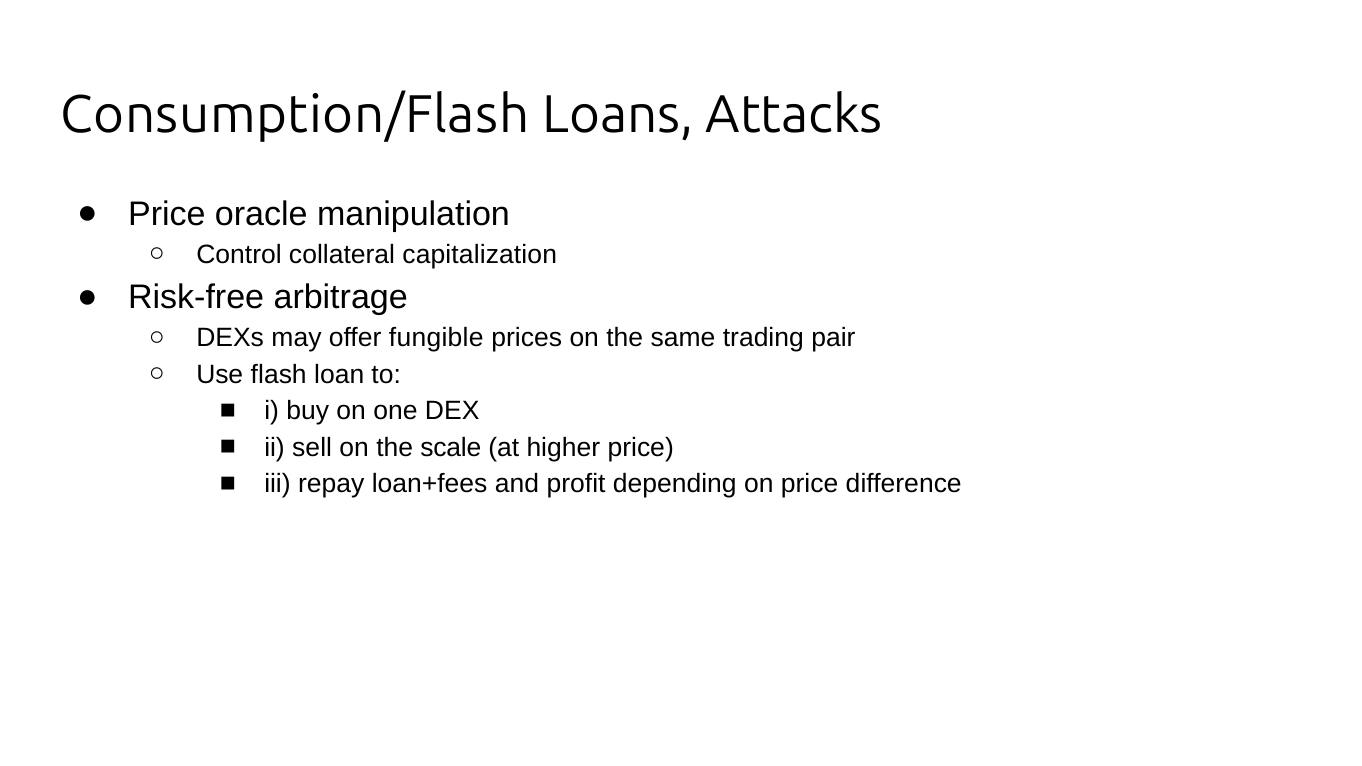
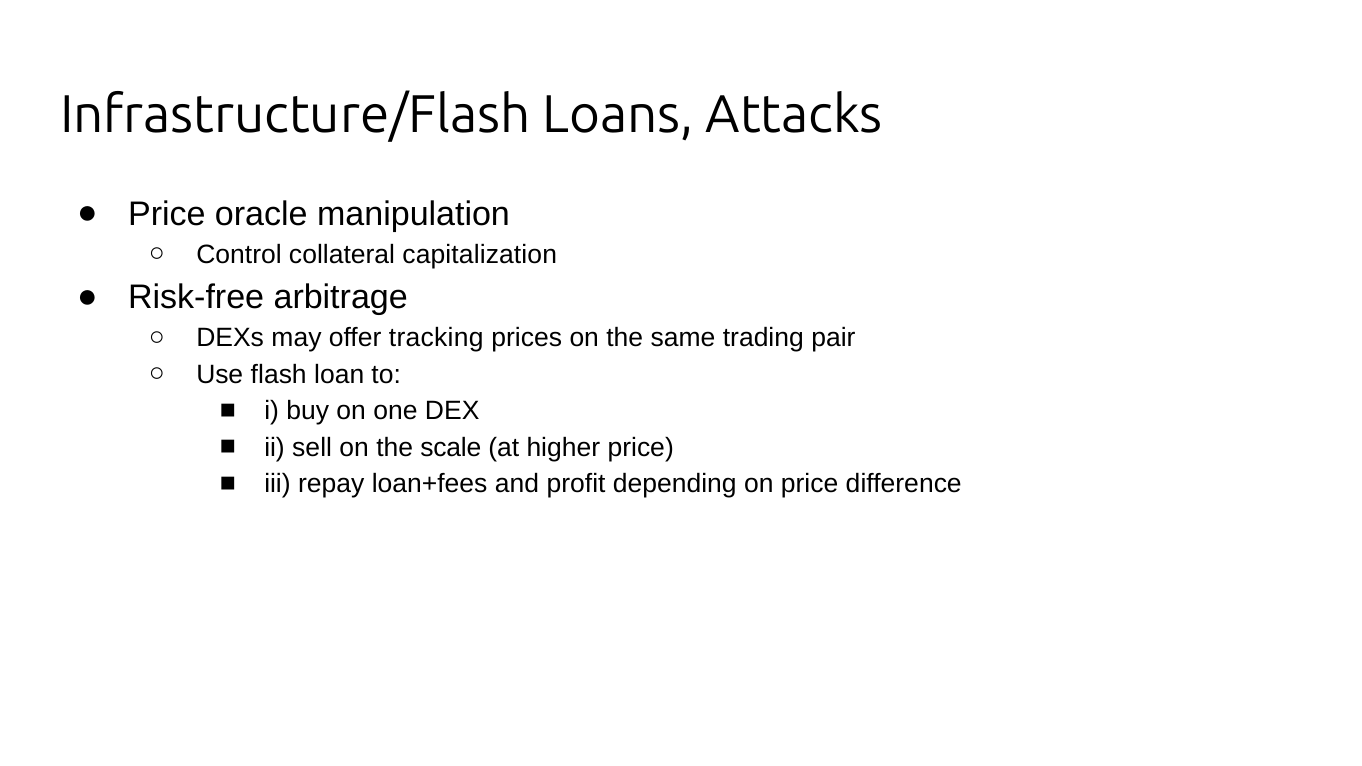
Consumption/Flash: Consumption/Flash -> Infrastructure/Flash
fungible: fungible -> tracking
